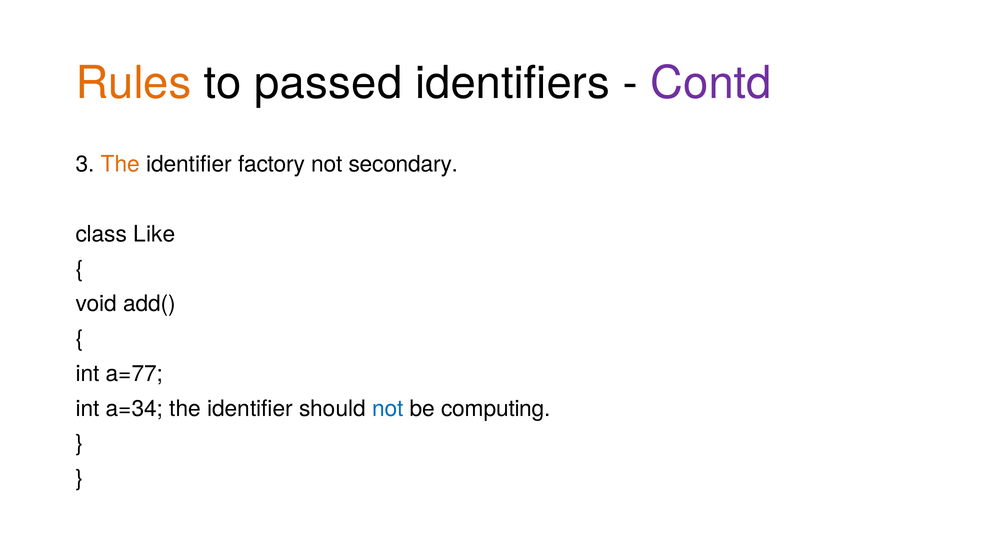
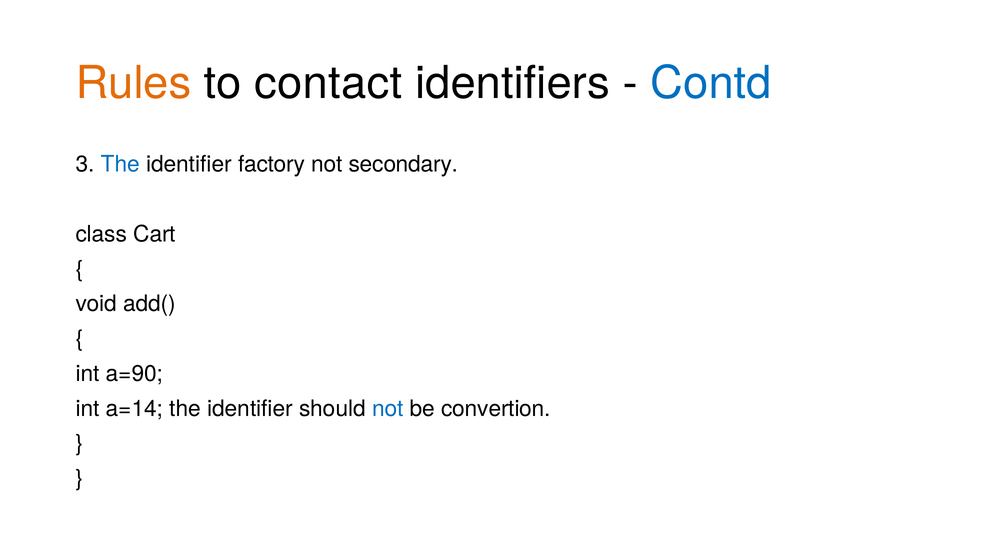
passed: passed -> contact
Contd colour: purple -> blue
The at (120, 164) colour: orange -> blue
Like: Like -> Cart
a=77: a=77 -> a=90
a=34: a=34 -> a=14
computing: computing -> convertion
